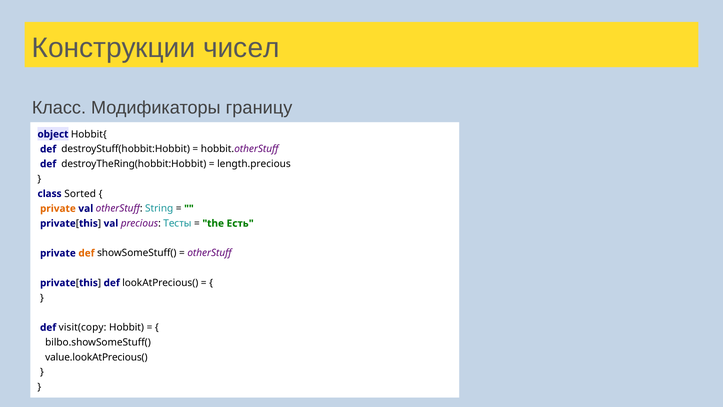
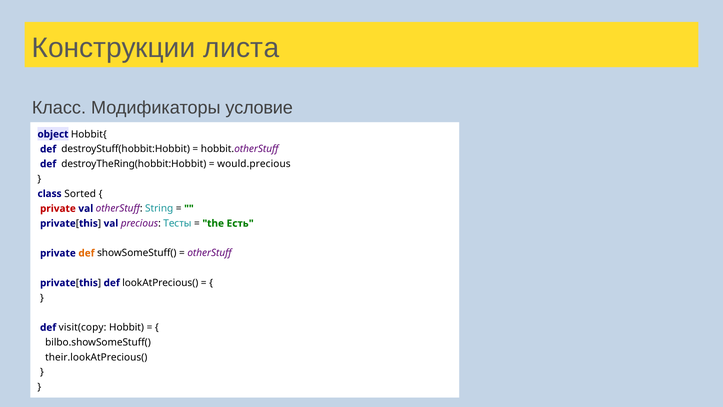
чисел: чисел -> листа
границу: границу -> условие
length.precious: length.precious -> would.precious
private at (58, 208) colour: orange -> red
value.lookAtPrecious(: value.lookAtPrecious( -> their.lookAtPrecious(
